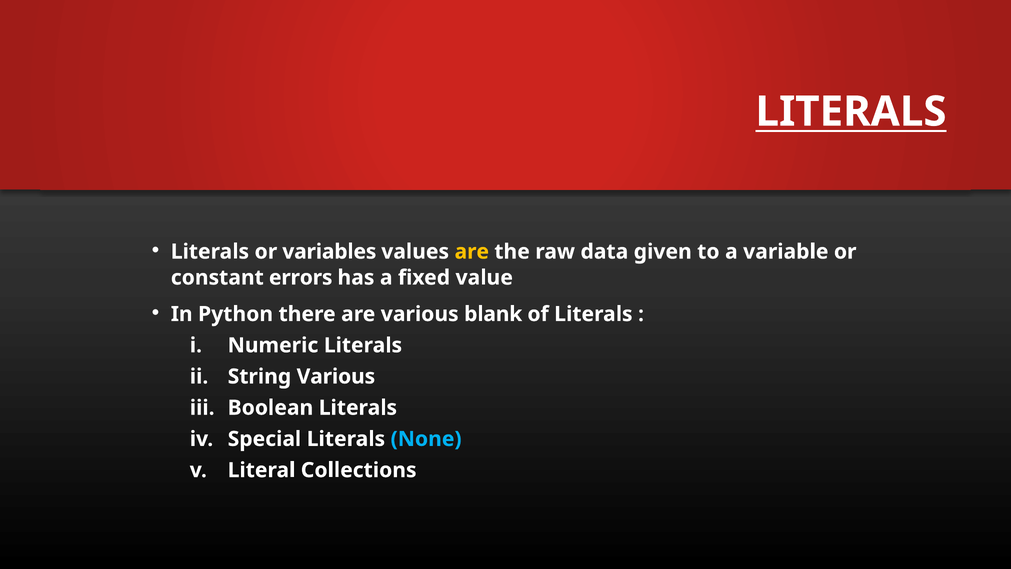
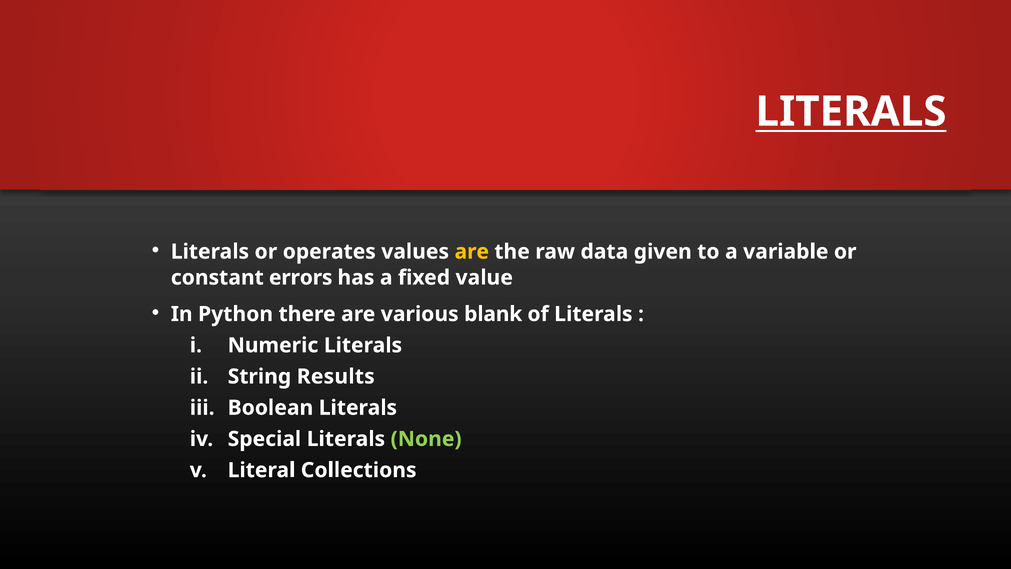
variables: variables -> operates
String Various: Various -> Results
None colour: light blue -> light green
